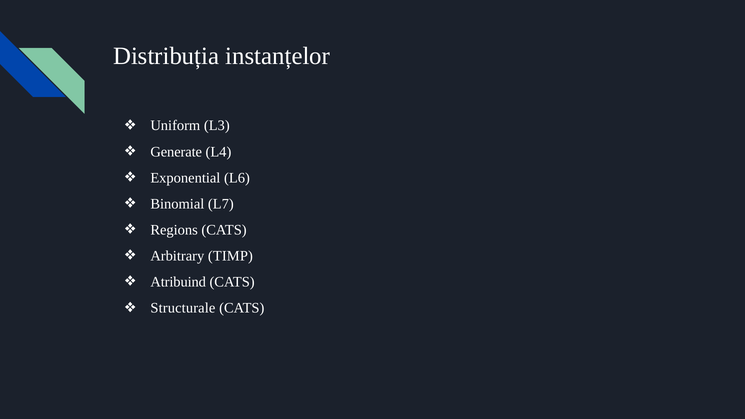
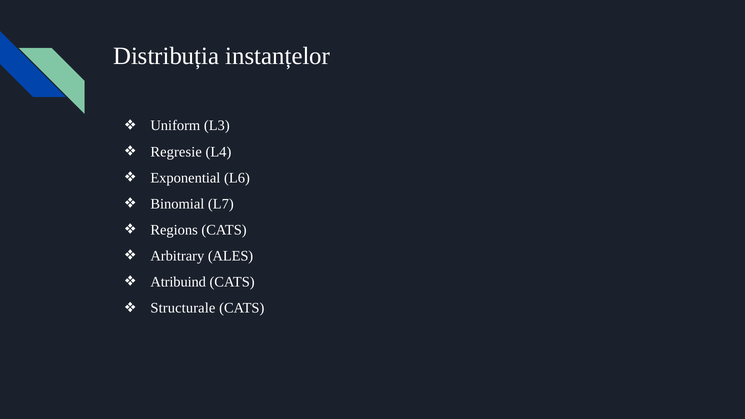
Generate: Generate -> Regresie
TIMP: TIMP -> ALES
